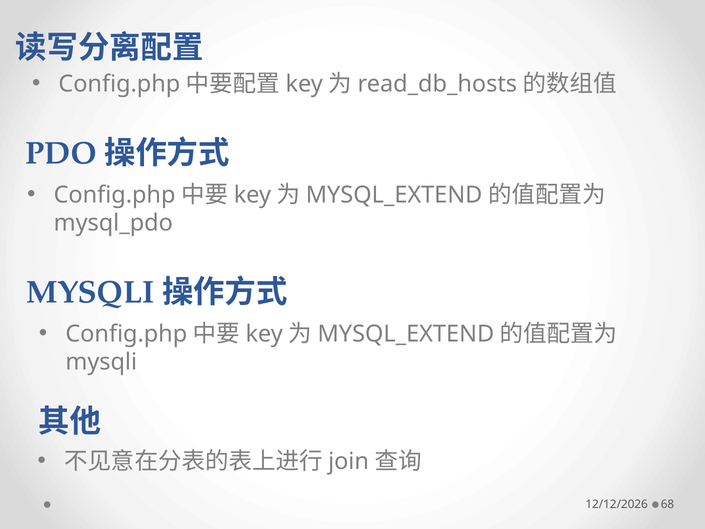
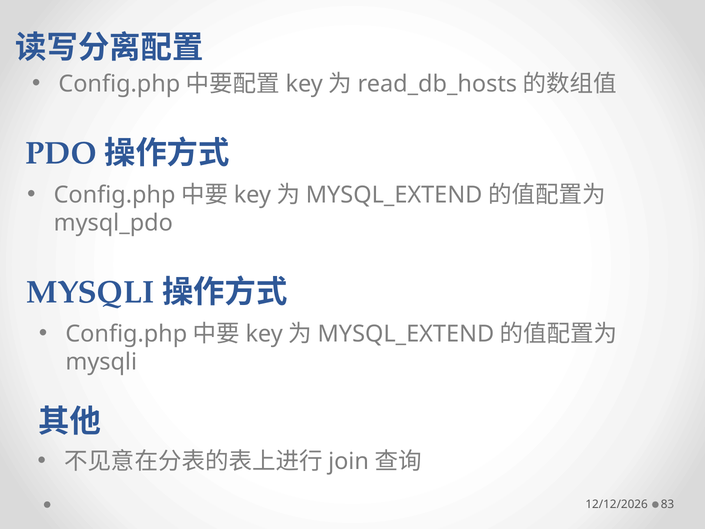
68: 68 -> 83
